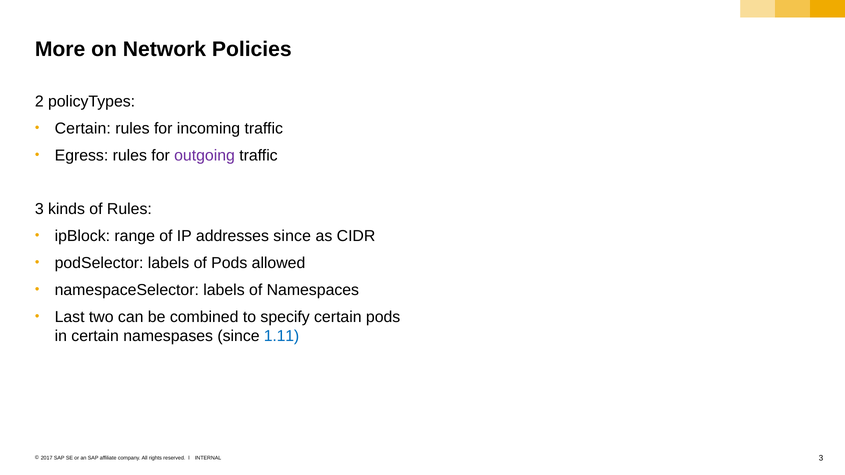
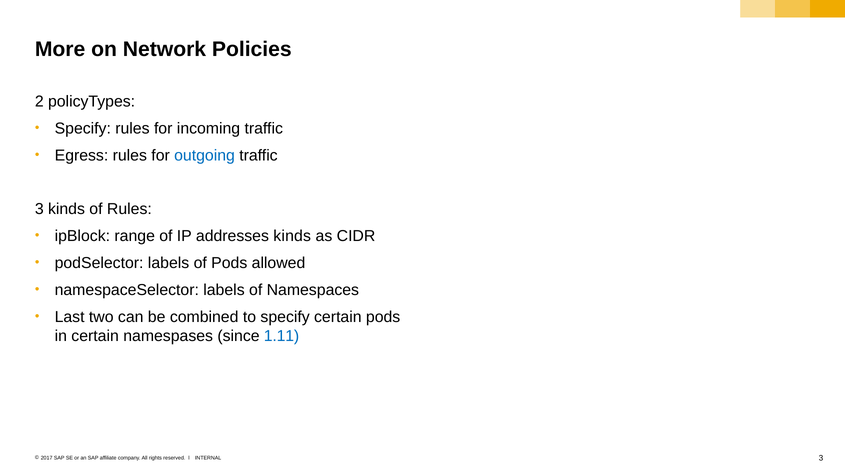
Certain at (83, 128): Certain -> Specify
outgoing colour: purple -> blue
addresses since: since -> kinds
